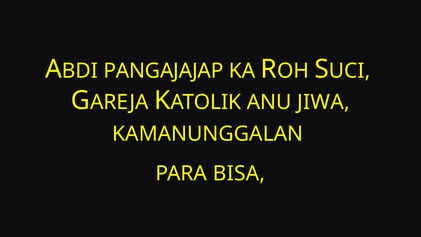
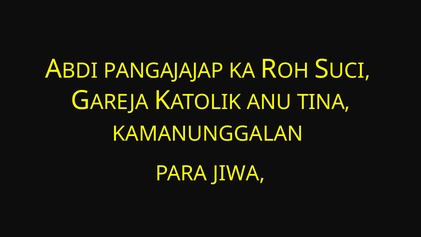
JIWA: JIWA -> TINA
BISA: BISA -> JIWA
